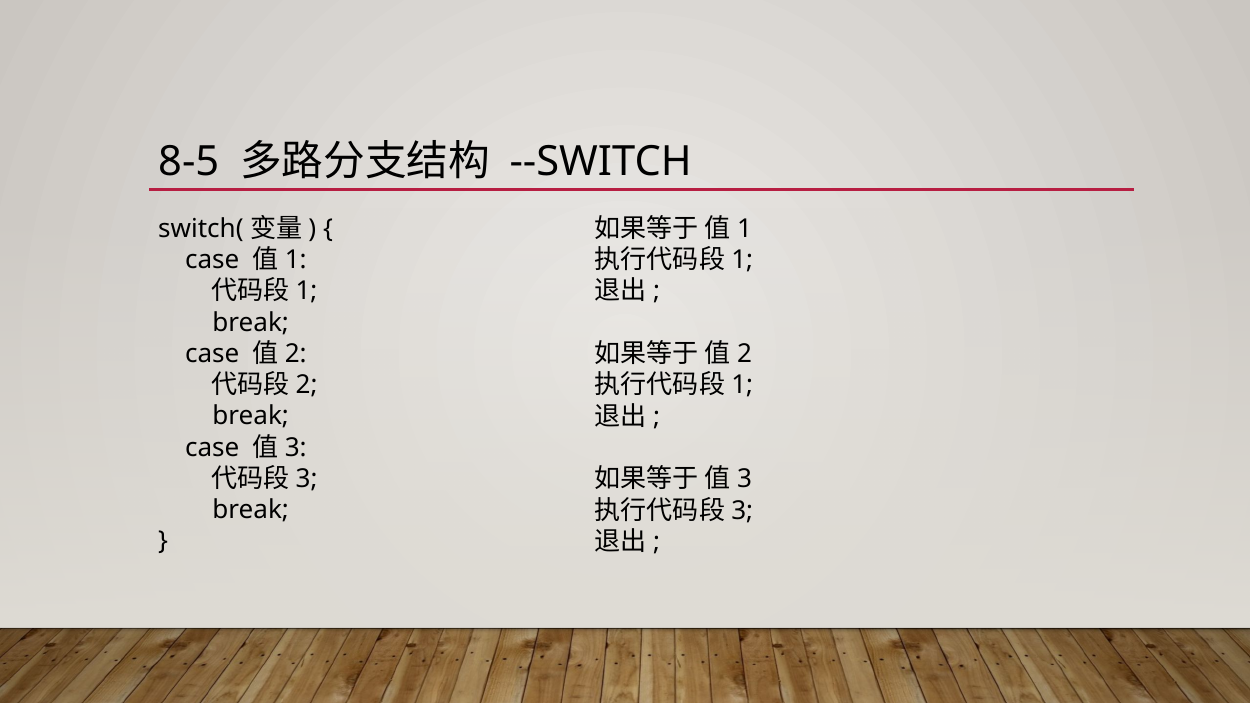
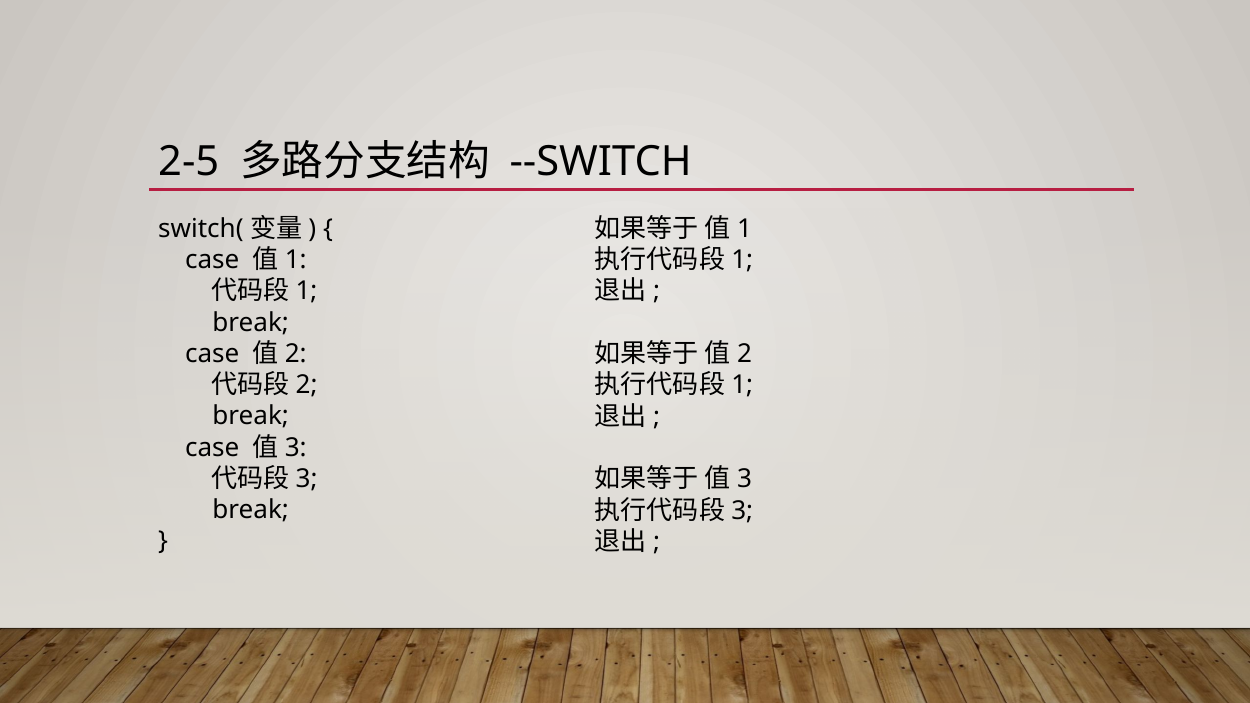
8-5: 8-5 -> 2-5
